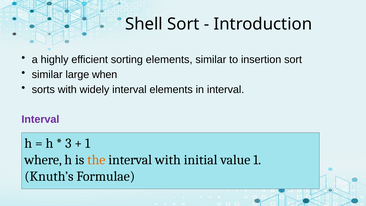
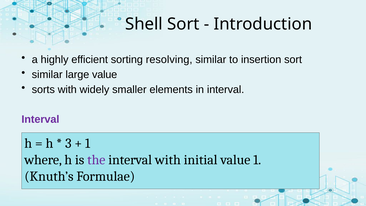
sorting elements: elements -> resolving
large when: when -> value
widely interval: interval -> smaller
the colour: orange -> purple
